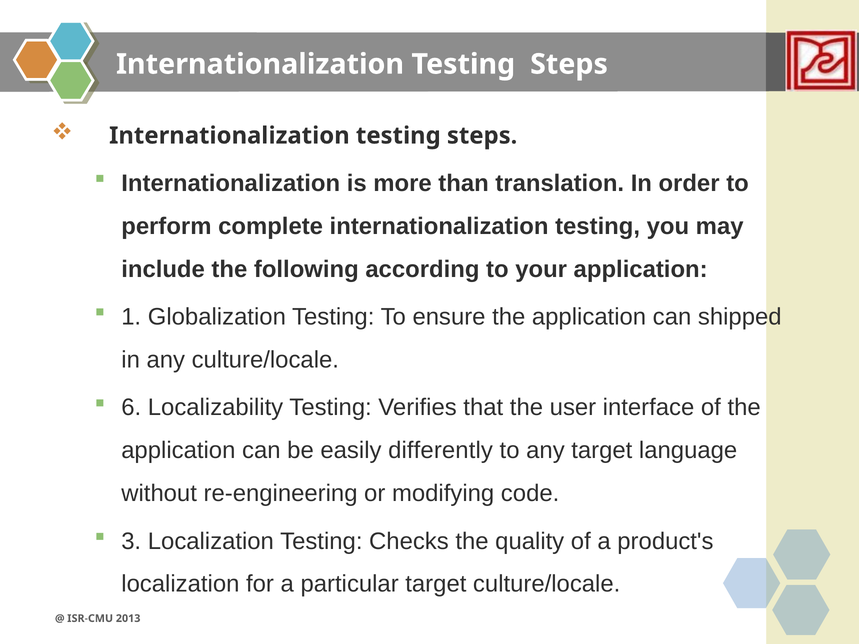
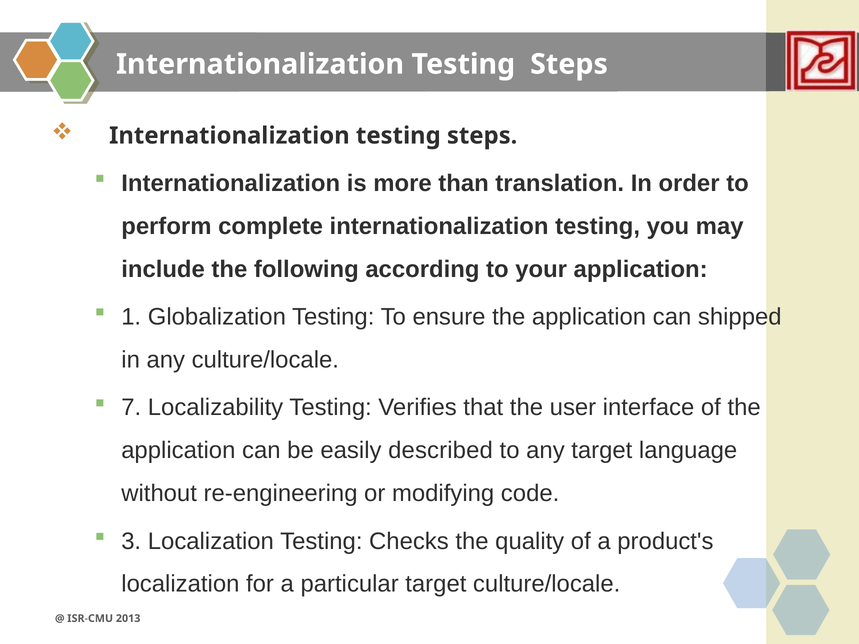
6: 6 -> 7
differently: differently -> described
